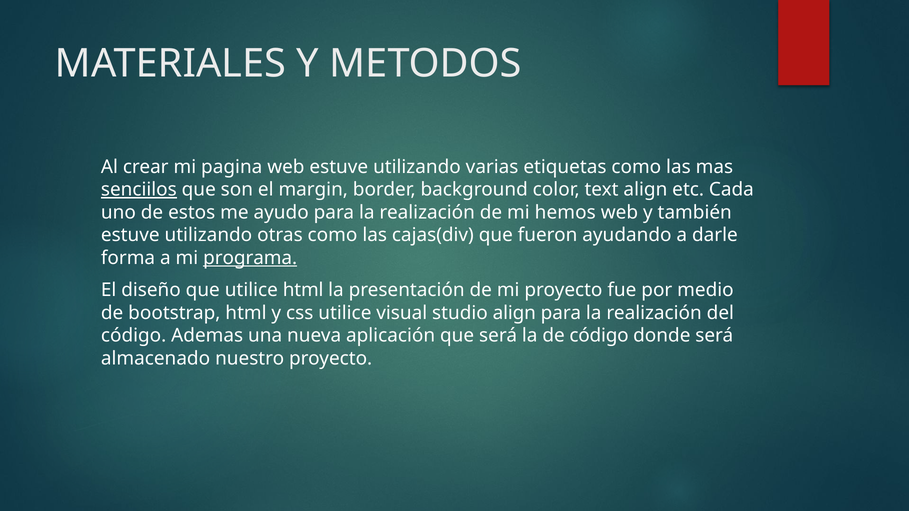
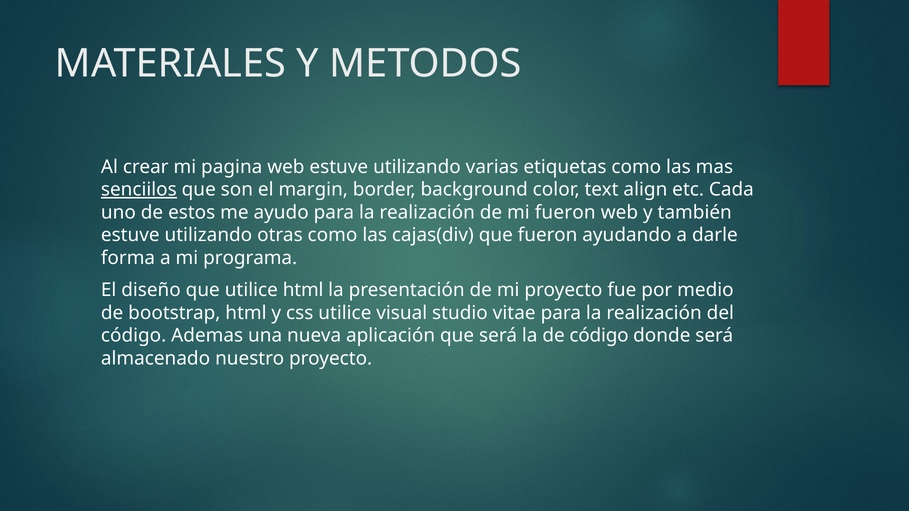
mi hemos: hemos -> fueron
programa underline: present -> none
studio align: align -> vitae
